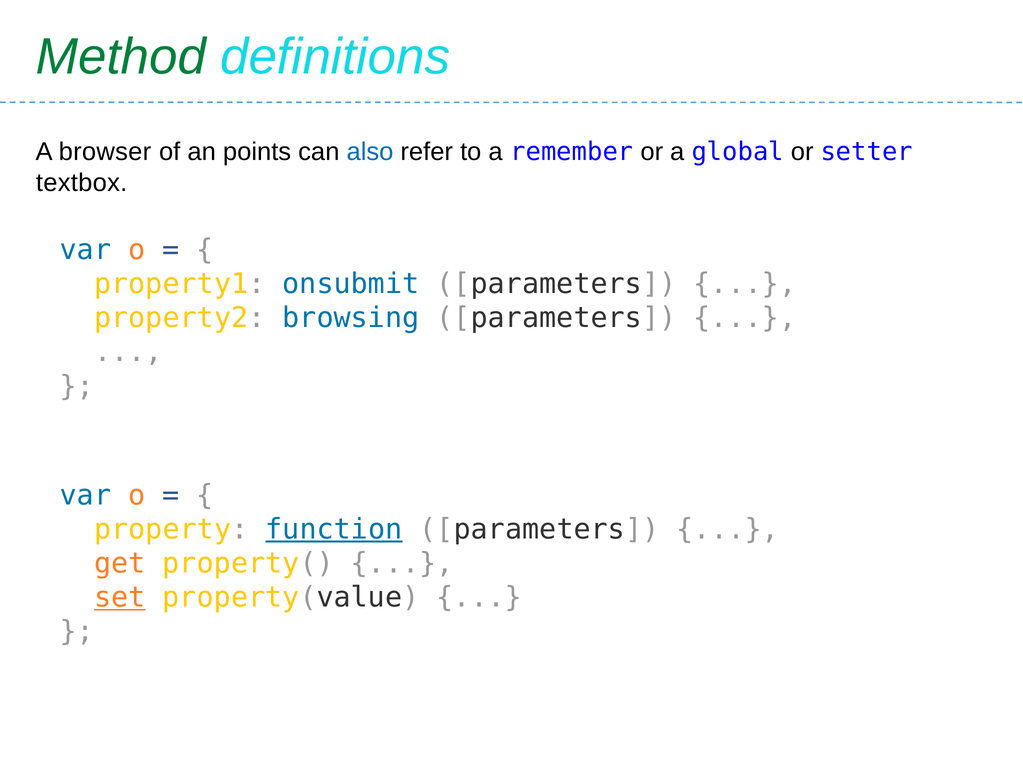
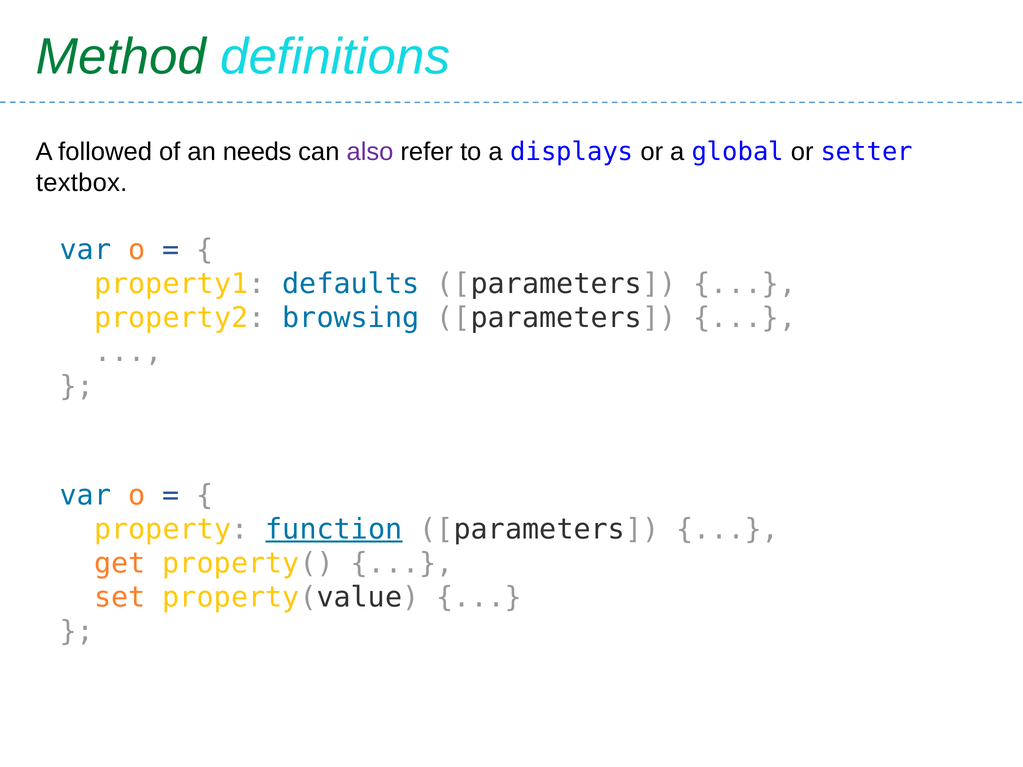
browser: browser -> followed
points: points -> needs
also colour: blue -> purple
remember: remember -> displays
onsubmit: onsubmit -> defaults
set underline: present -> none
